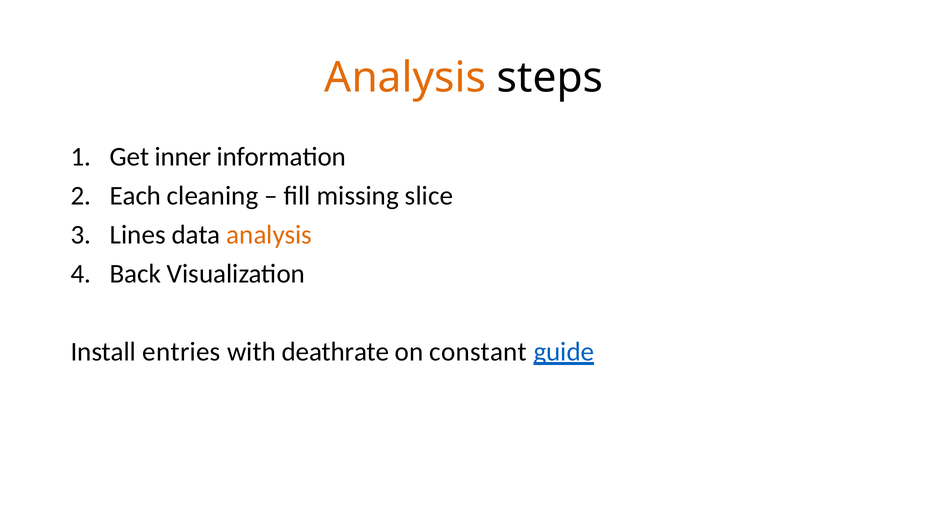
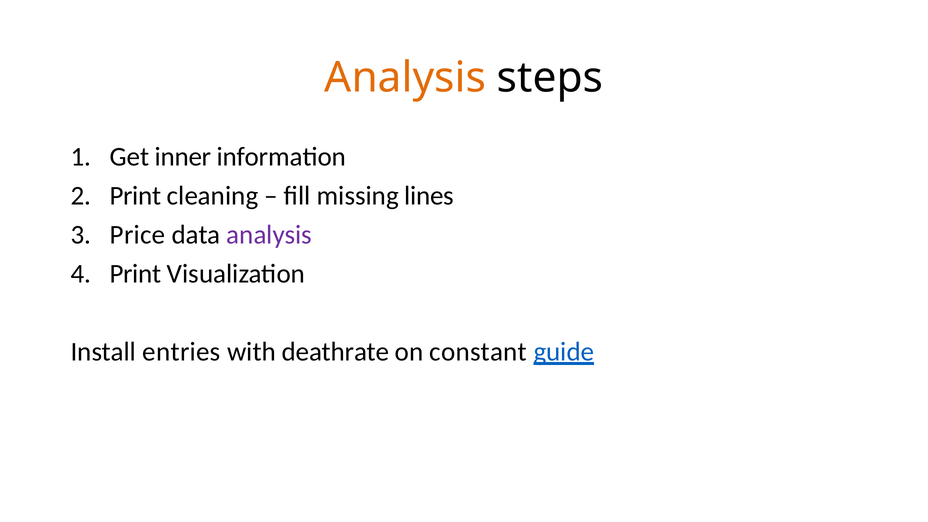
Each at (135, 196): Each -> Print
slice: slice -> lines
Lines: Lines -> Price
analysis at (269, 235) colour: orange -> purple
Back at (135, 274): Back -> Print
